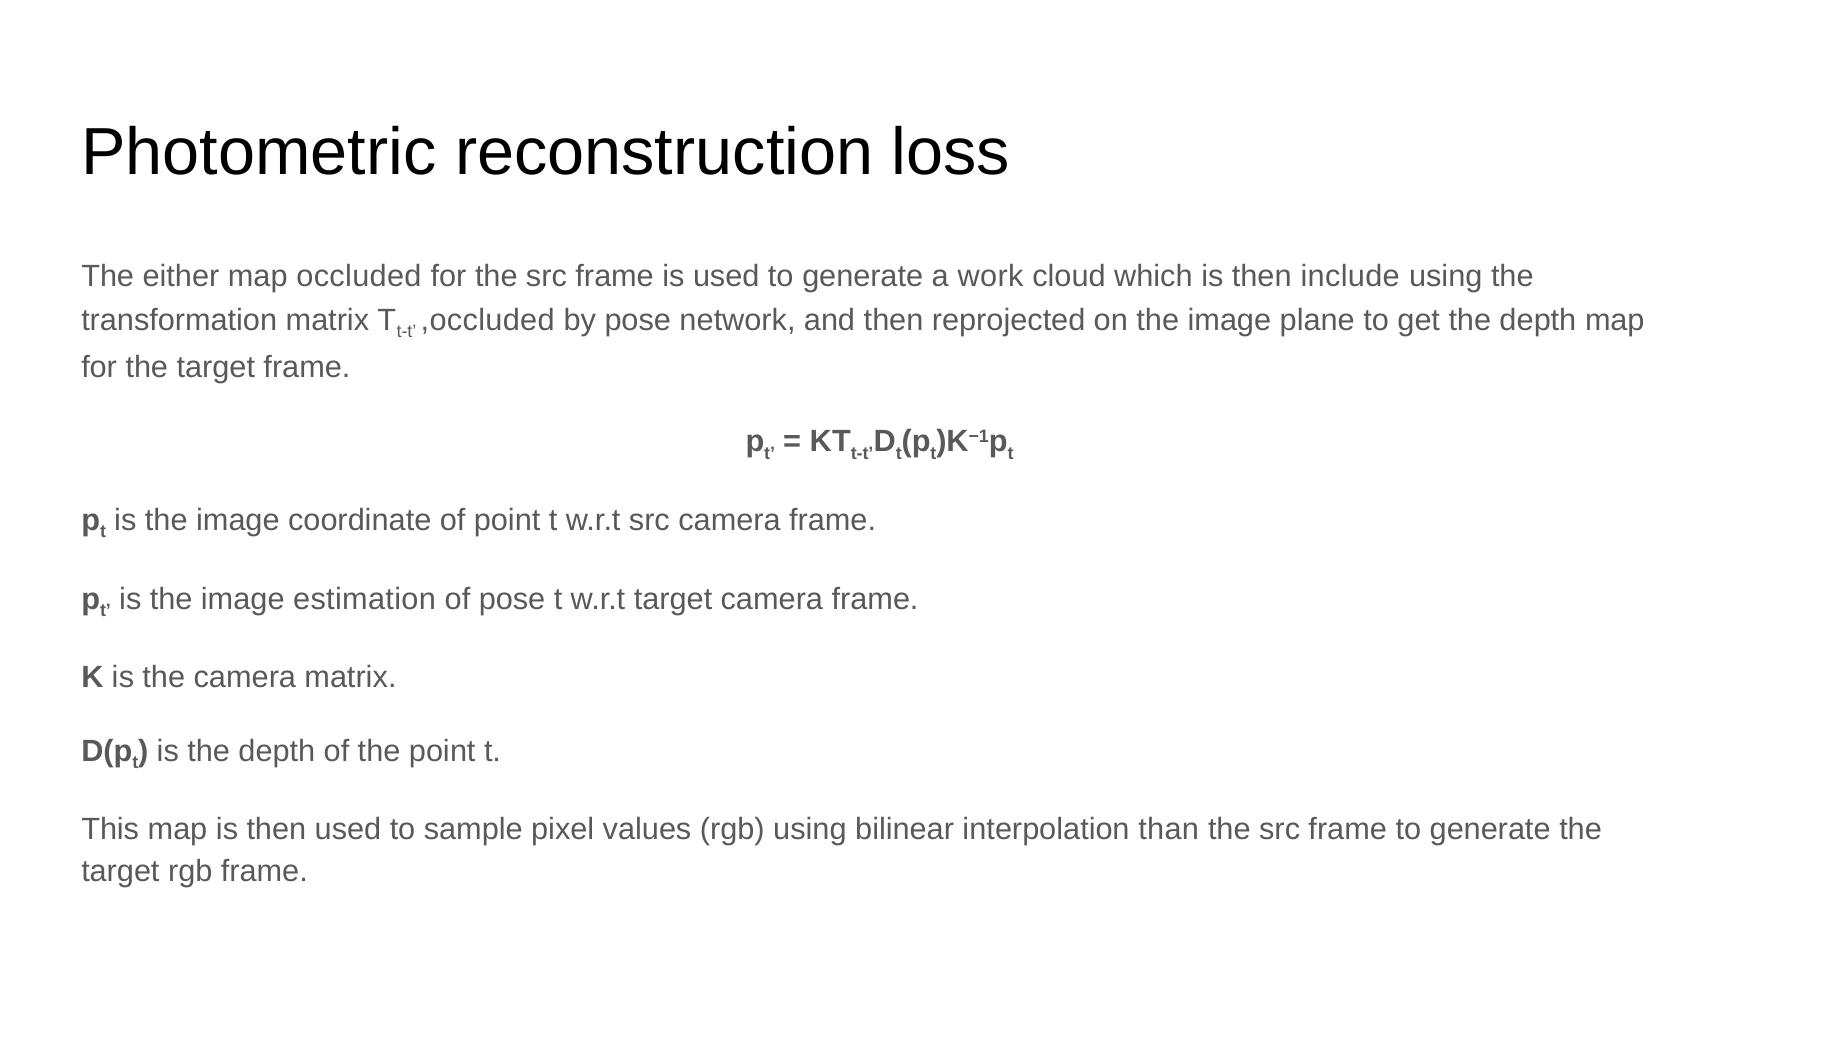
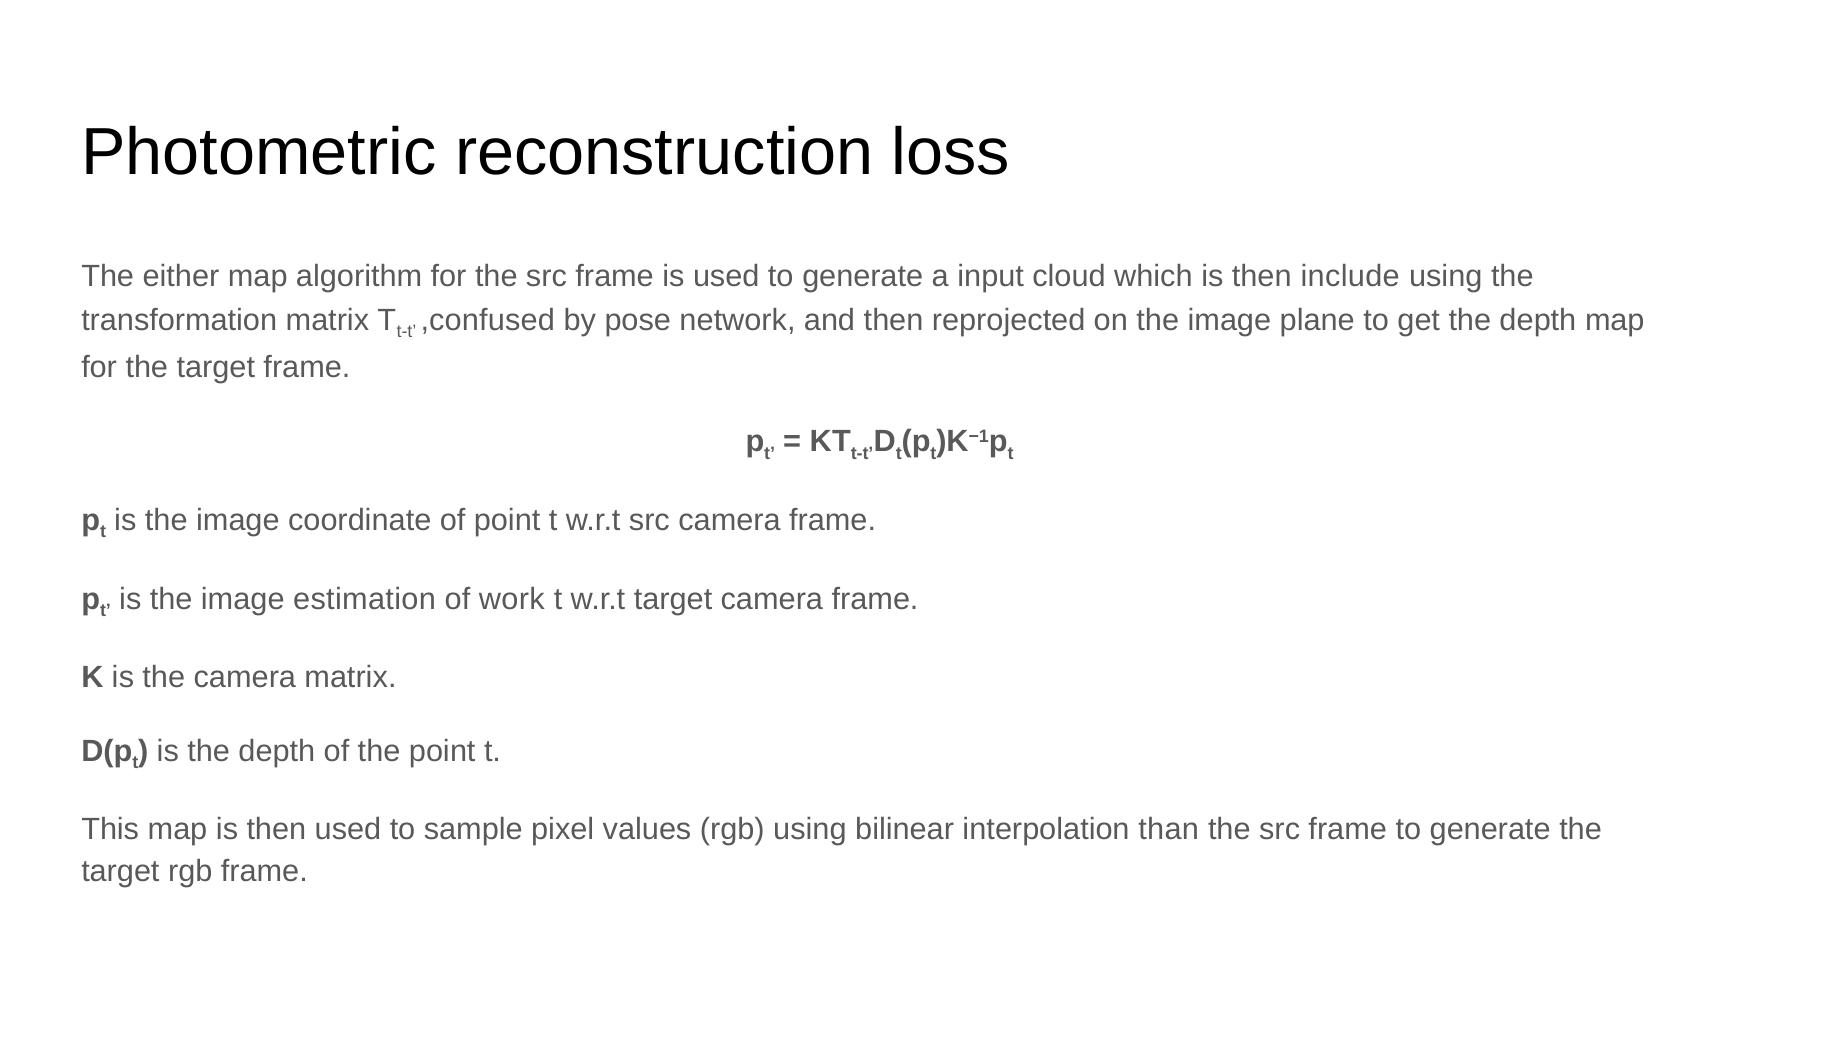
occluded: occluded -> algorithm
work: work -> input
,occluded: ,occluded -> ,confused
of pose: pose -> work
